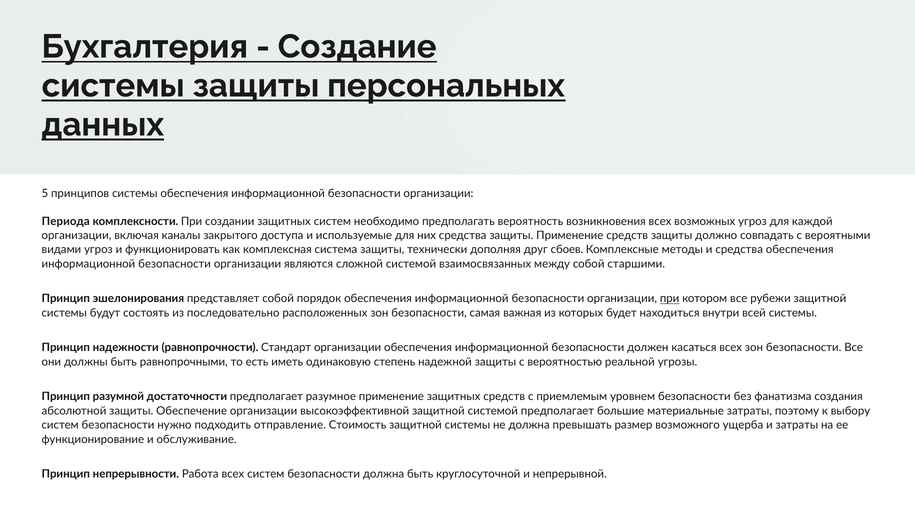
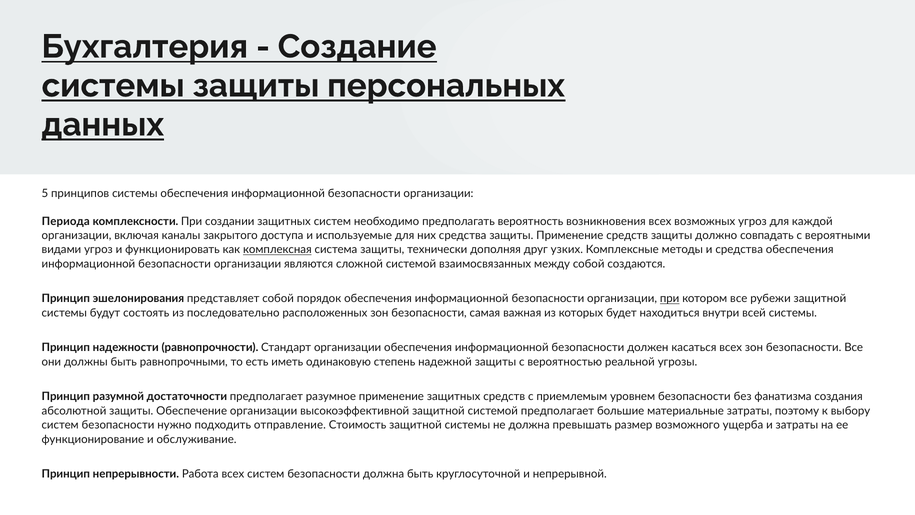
комплексная underline: none -> present
сбоев: сбоев -> узких
старшими: старшими -> создаются
